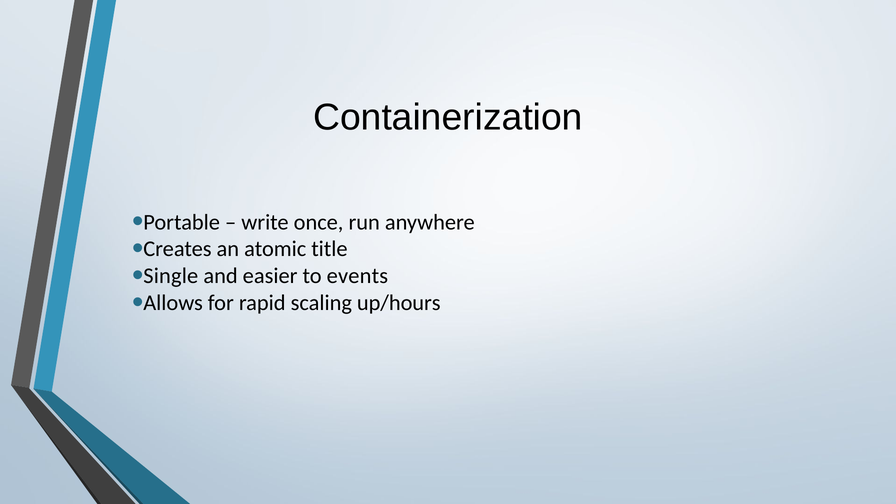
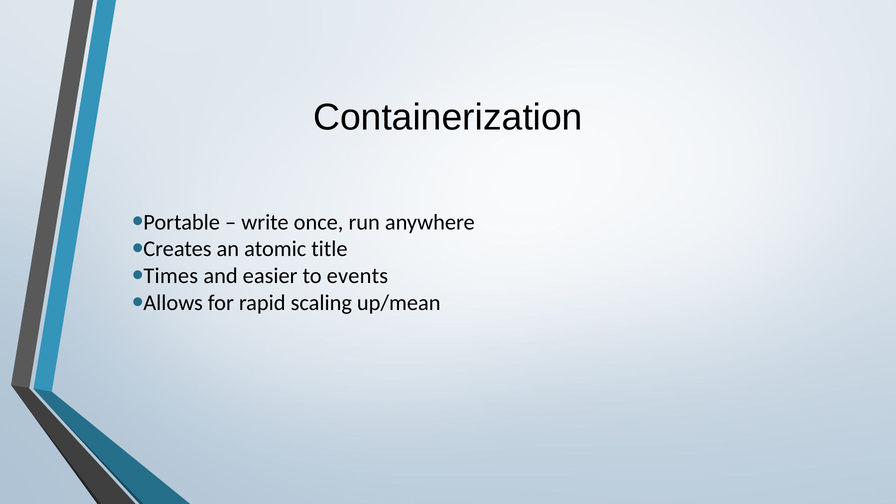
Single: Single -> Times
up/hours: up/hours -> up/mean
